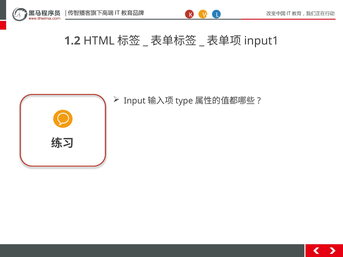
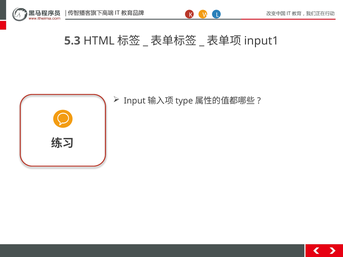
1.2: 1.2 -> 5.3
